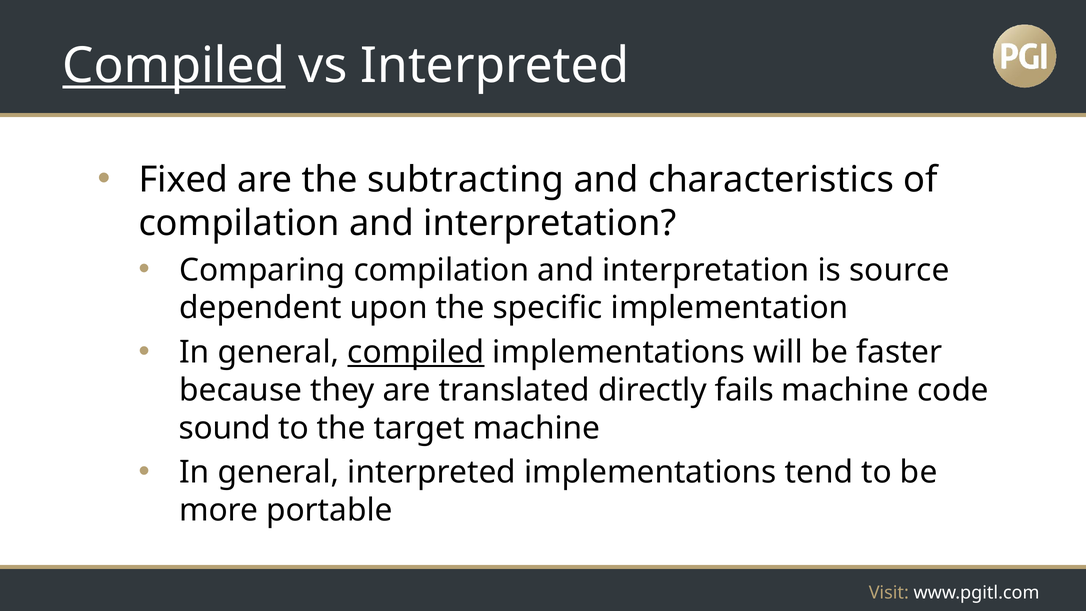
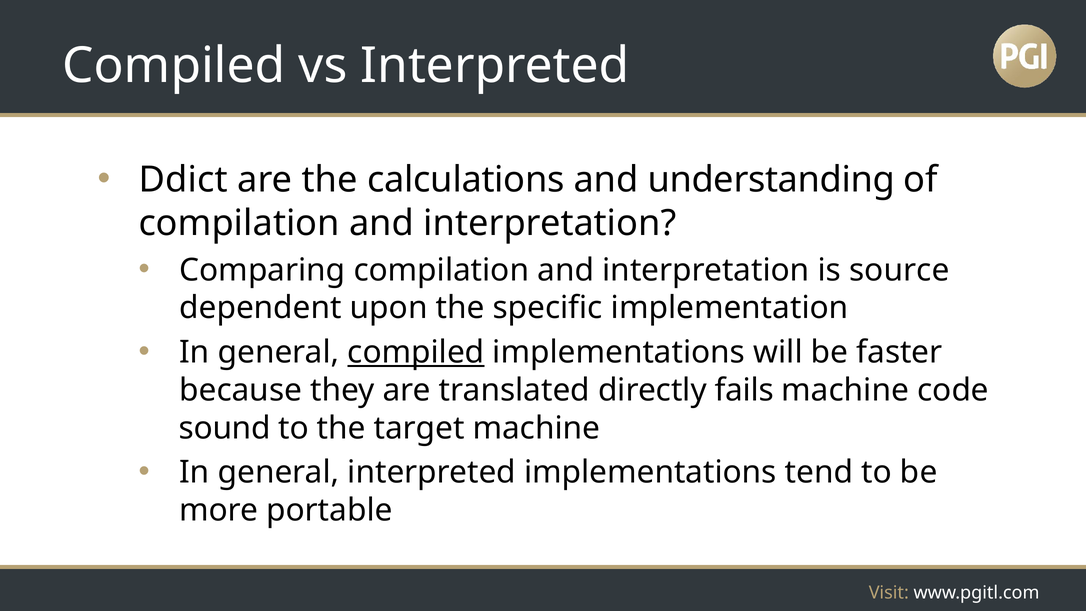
Compiled at (174, 66) underline: present -> none
Fixed: Fixed -> Ddict
subtracting: subtracting -> calculations
characteristics: characteristics -> understanding
